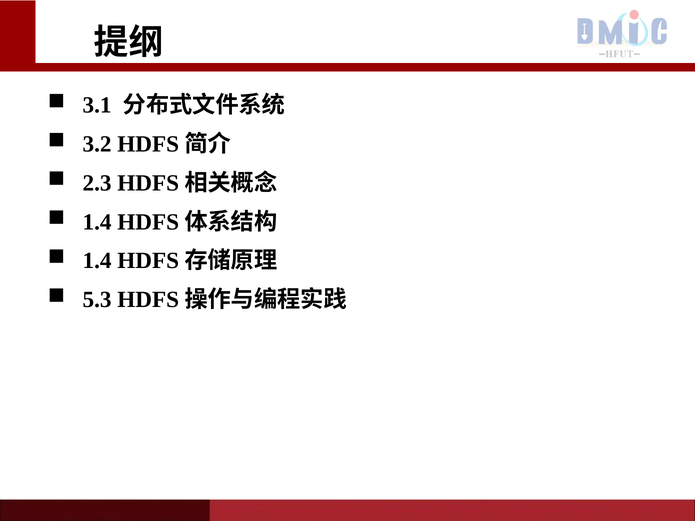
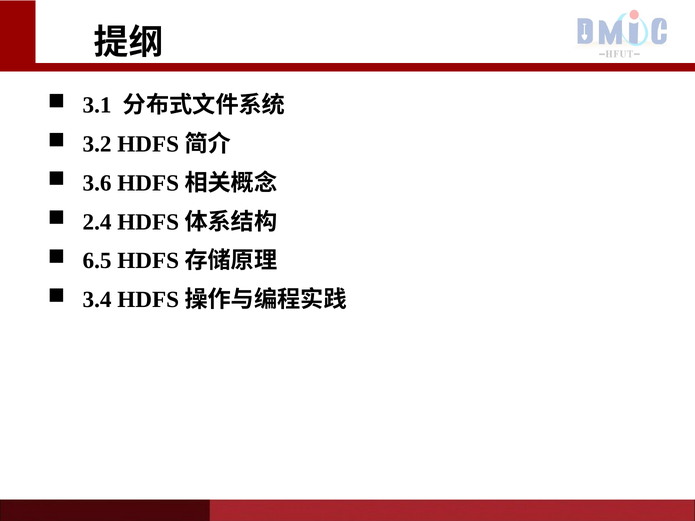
2.3: 2.3 -> 3.6
1.4 at (97, 222): 1.4 -> 2.4
1.4 at (97, 261): 1.4 -> 6.5
5.3: 5.3 -> 3.4
